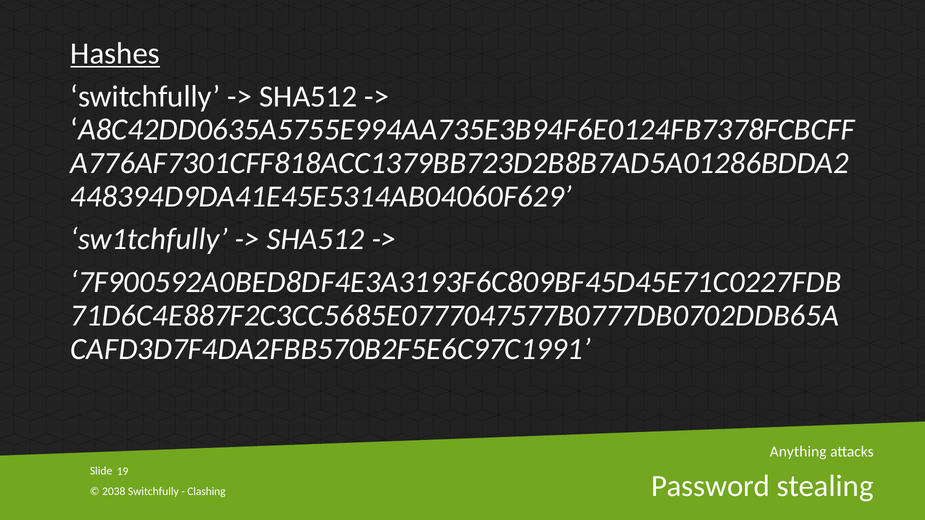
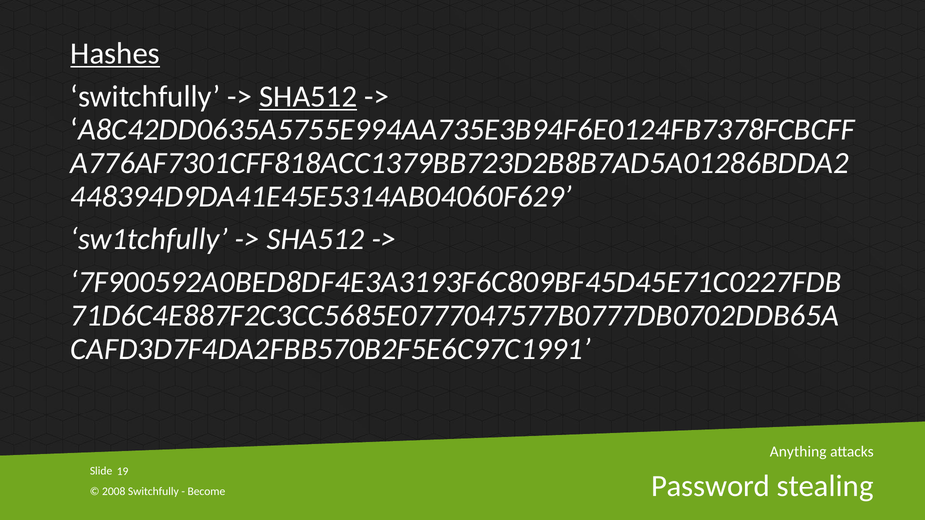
SHA512 at (308, 97) underline: none -> present
2038: 2038 -> 2008
Clashing: Clashing -> Become
